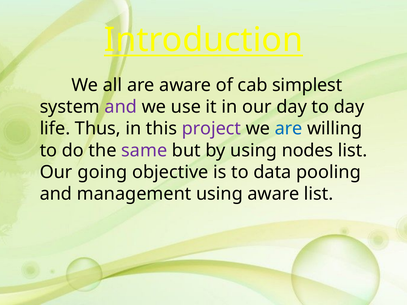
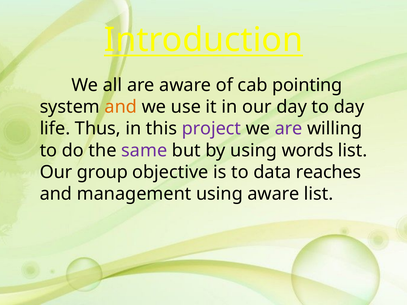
simplest: simplest -> pointing
and at (121, 107) colour: purple -> orange
are at (289, 129) colour: blue -> purple
nodes: nodes -> words
going: going -> group
pooling: pooling -> reaches
